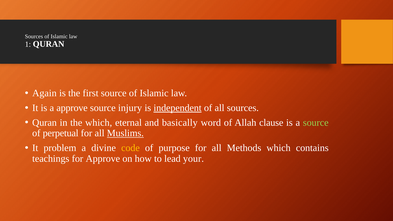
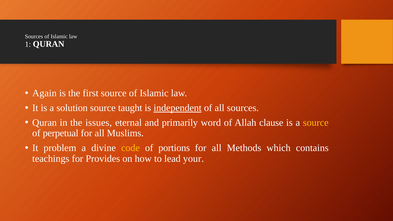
a approve: approve -> solution
injury: injury -> taught
the which: which -> issues
basically: basically -> primarily
source at (316, 123) colour: light green -> yellow
Muslims underline: present -> none
purpose: purpose -> portions
for Approve: Approve -> Provides
